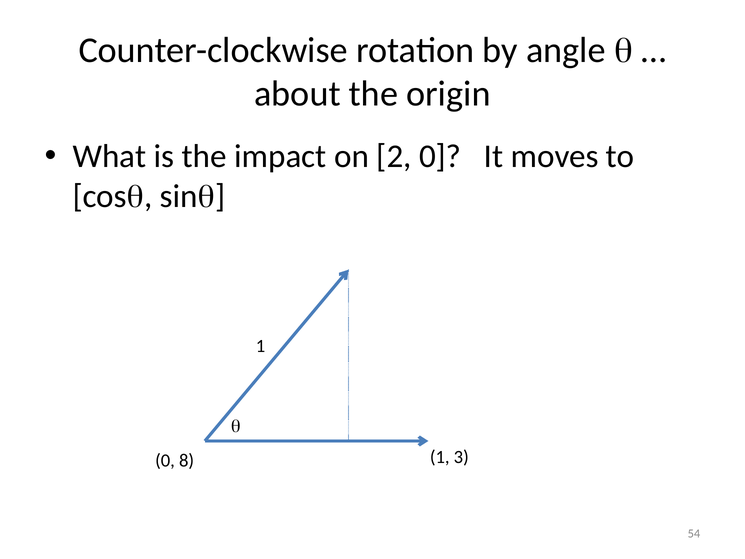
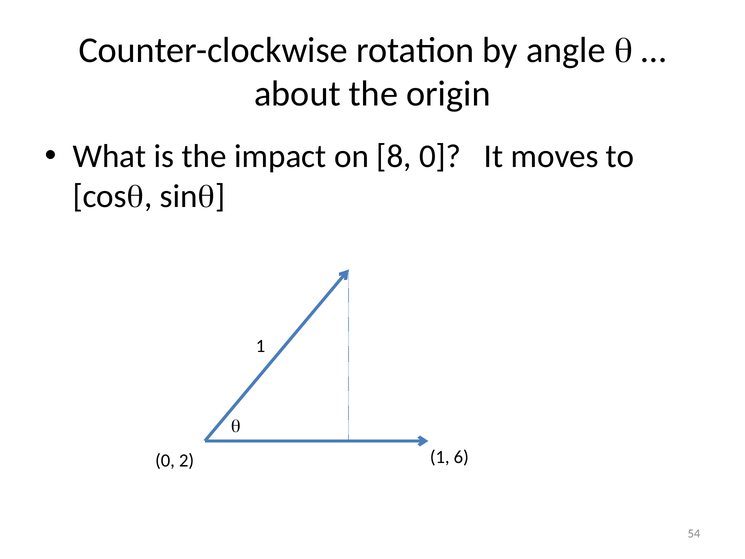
2: 2 -> 8
8: 8 -> 2
3: 3 -> 6
